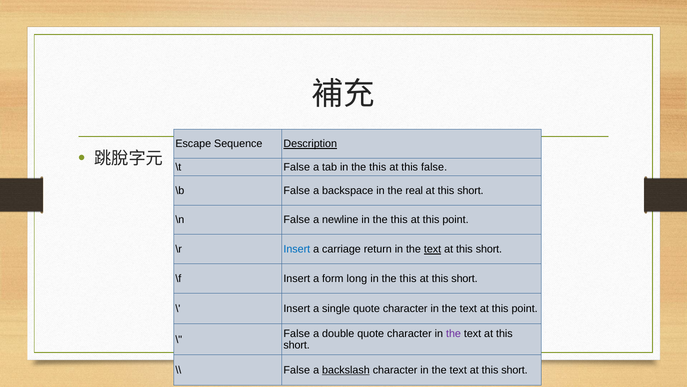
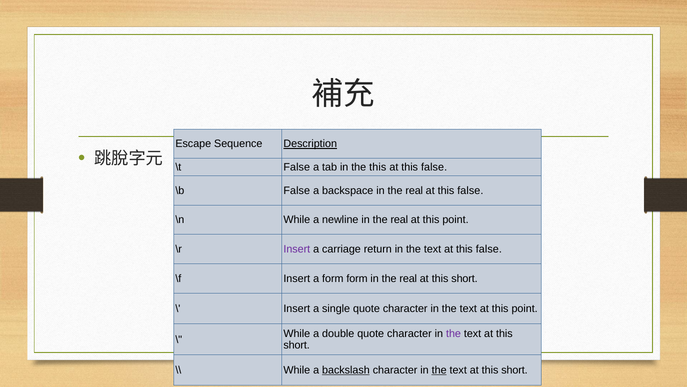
short at (470, 190): short -> false
\n False: False -> While
newline in the this: this -> real
Insert at (297, 249) colour: blue -> purple
text at (433, 249) underline: present -> none
short at (489, 249): short -> false
form long: long -> form
this at (408, 278): this -> real
False at (297, 333): False -> While
False at (297, 370): False -> While
the at (439, 370) underline: none -> present
